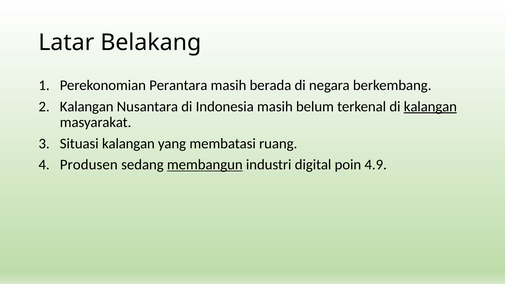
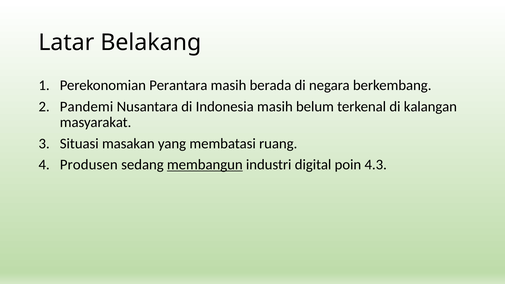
Kalangan at (87, 106): Kalangan -> Pandemi
kalangan at (430, 106) underline: present -> none
Situasi kalangan: kalangan -> masakan
4.9: 4.9 -> 4.3
